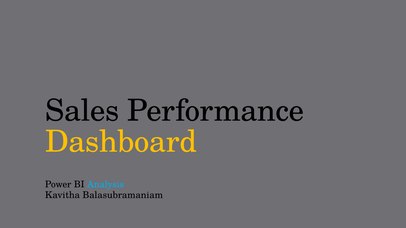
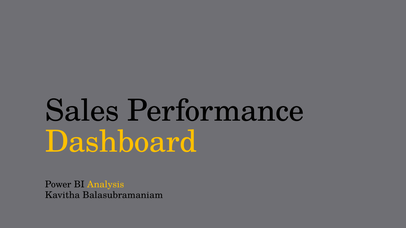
Analysis colour: light blue -> yellow
